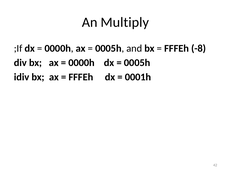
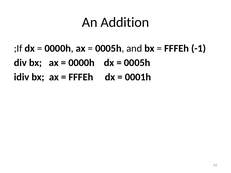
Multiply: Multiply -> Addition
-8: -8 -> -1
